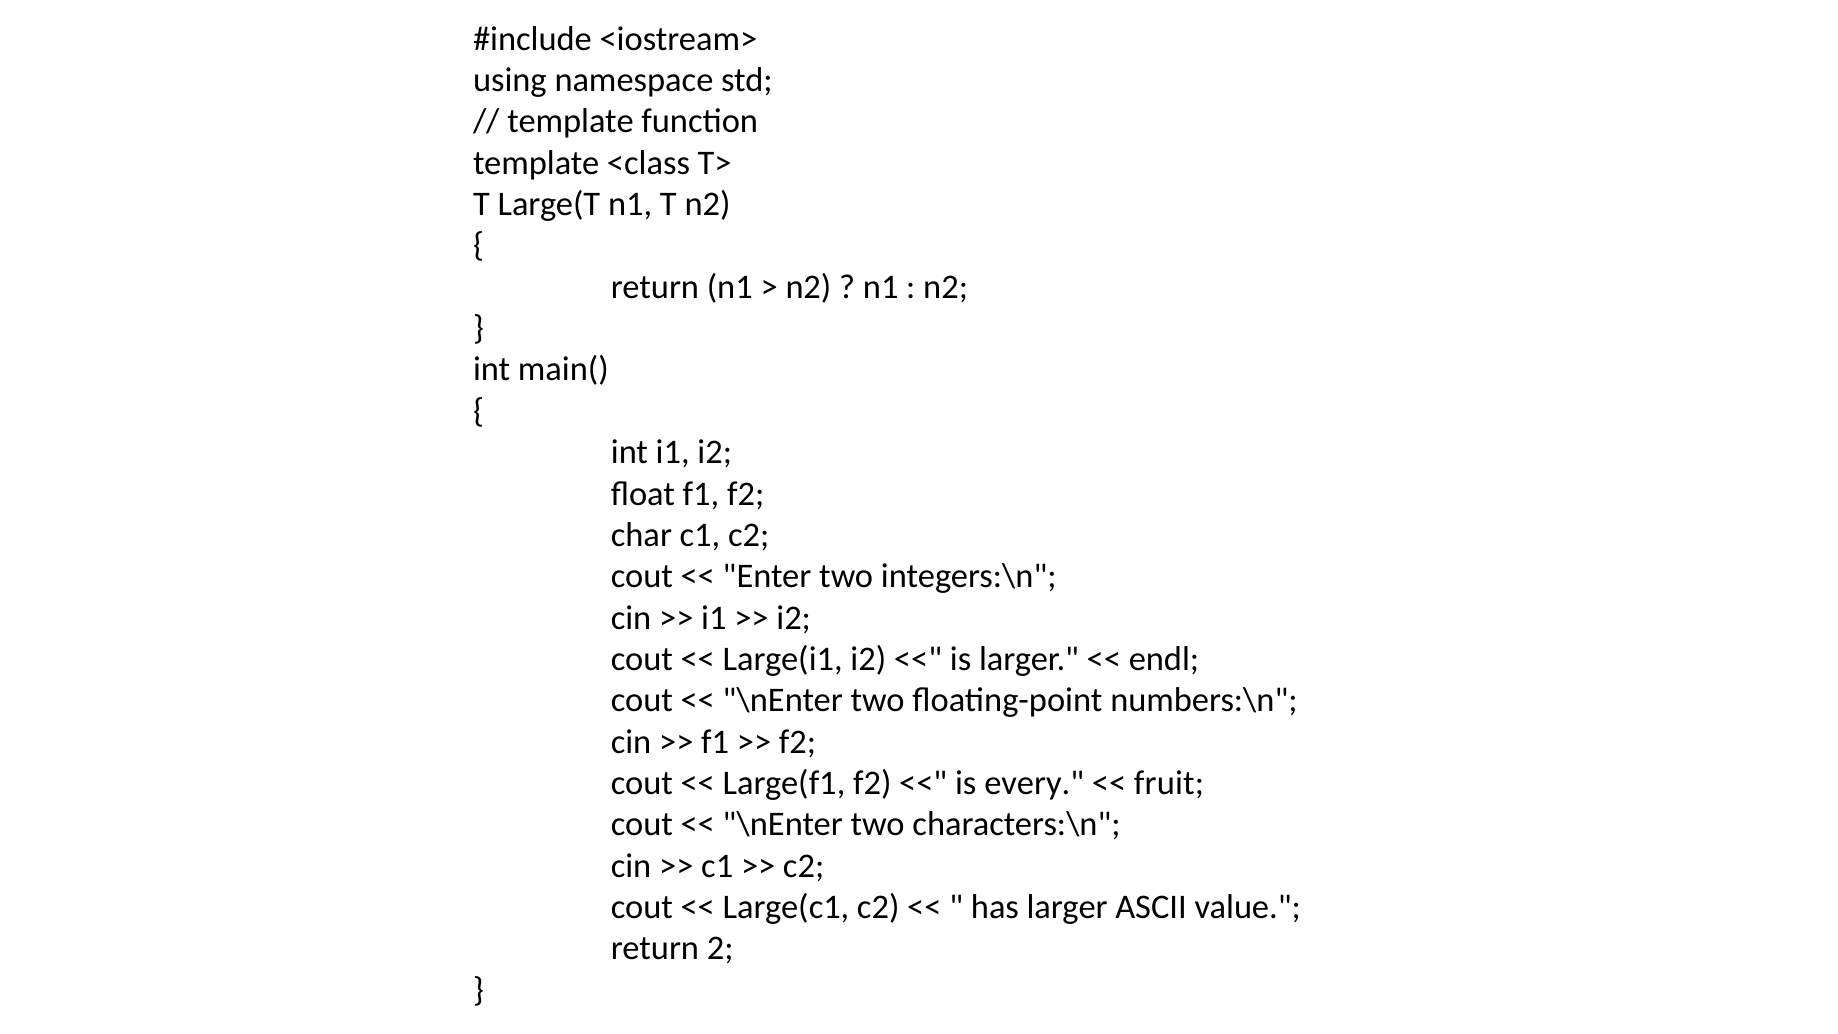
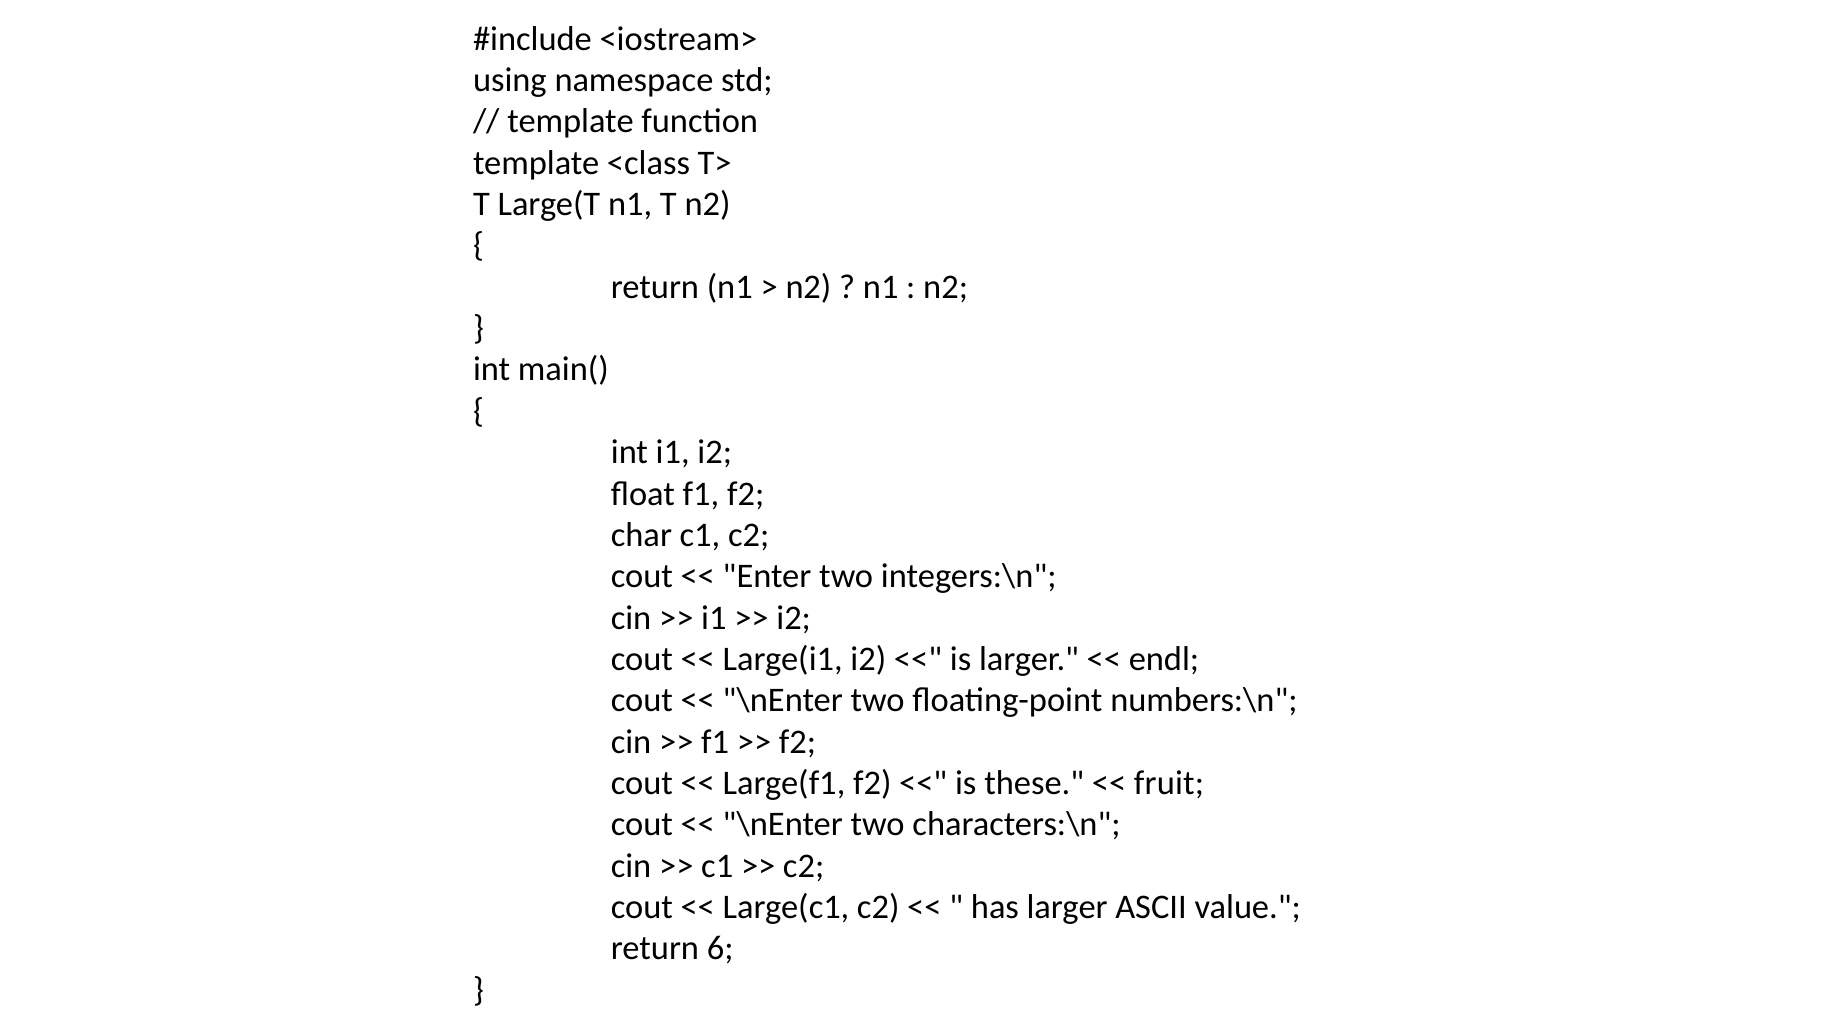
every: every -> these
2: 2 -> 6
